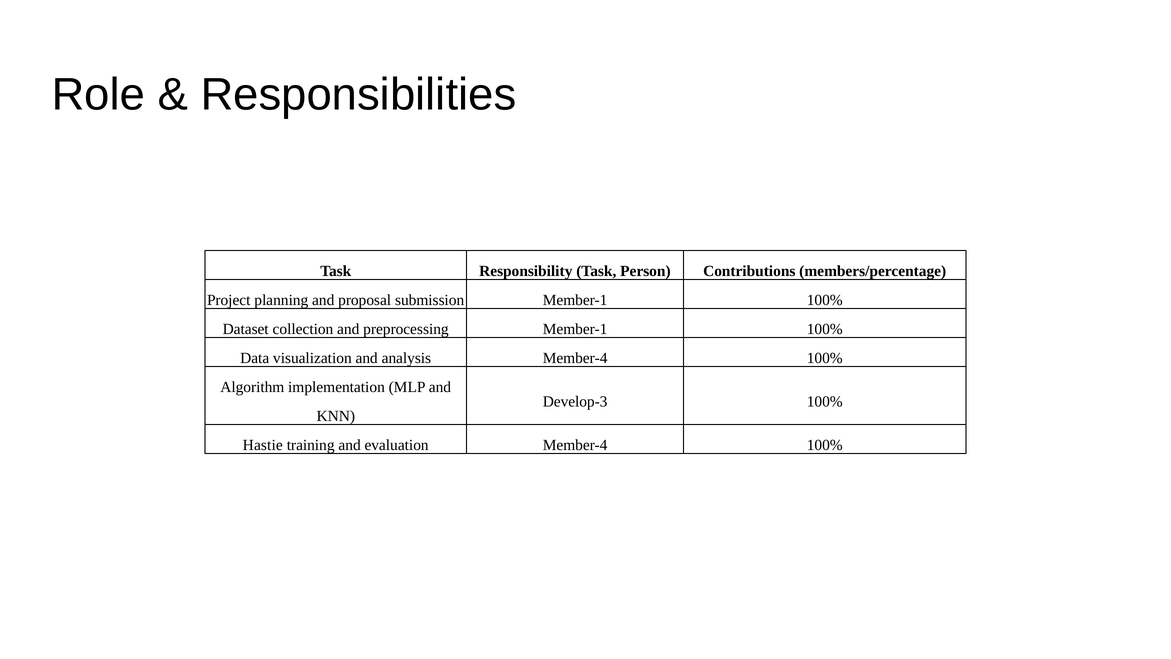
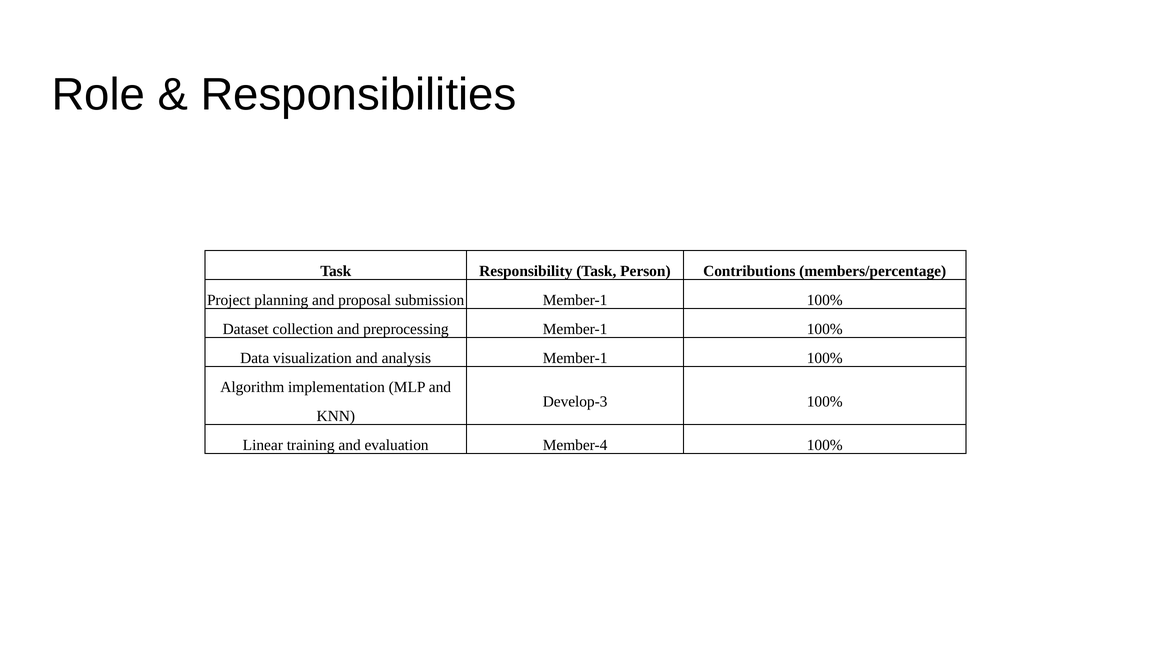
analysis Member-4: Member-4 -> Member-1
Hastie: Hastie -> Linear
